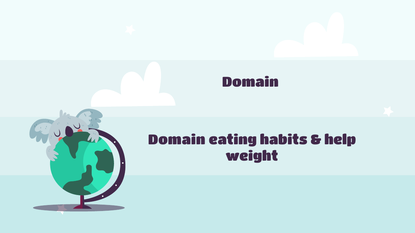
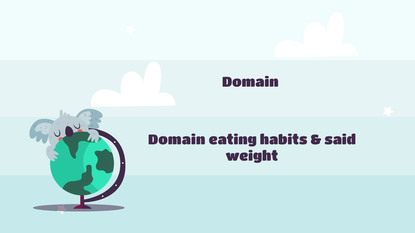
help: help -> said
